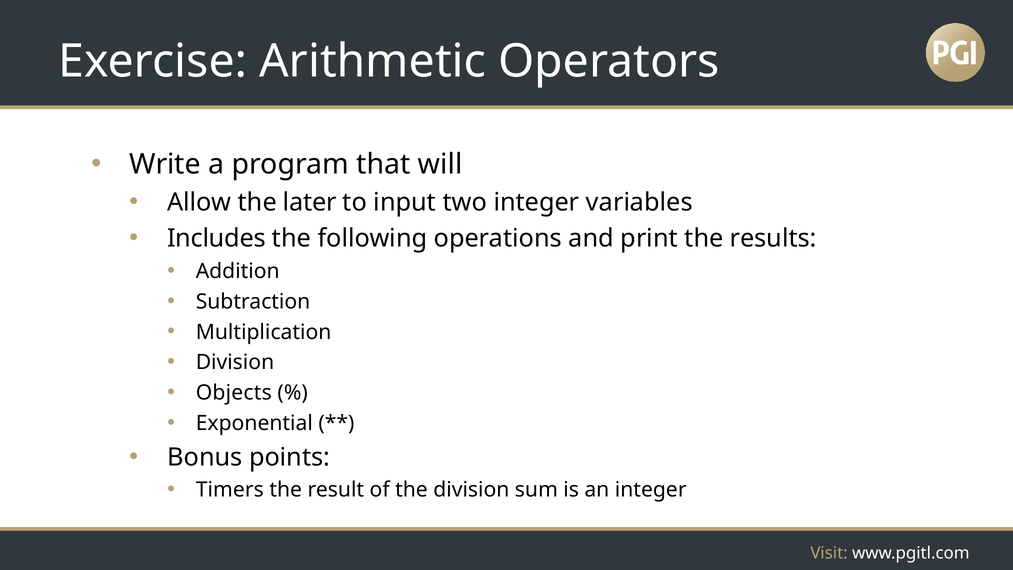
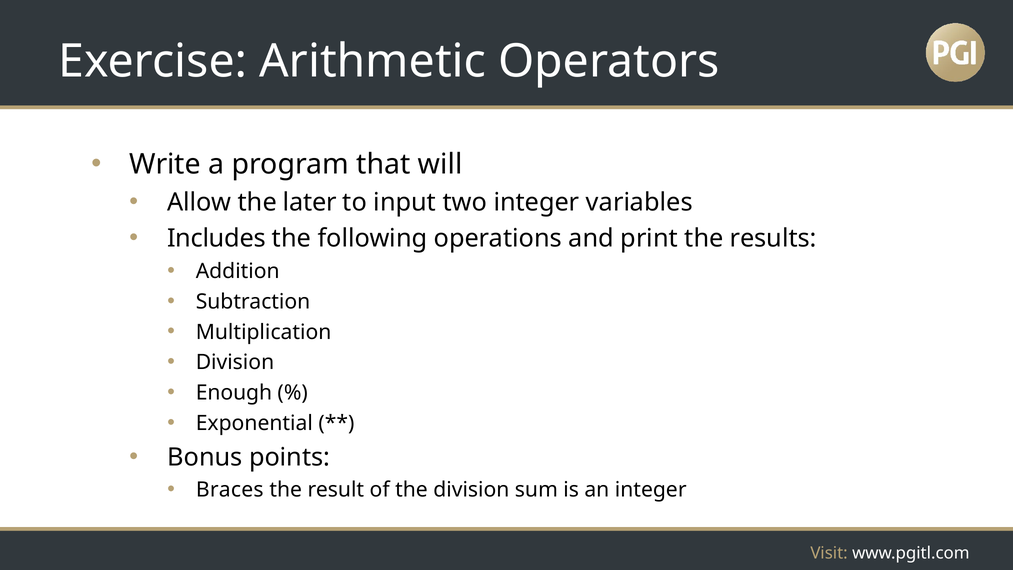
Objects: Objects -> Enough
Timers: Timers -> Braces
